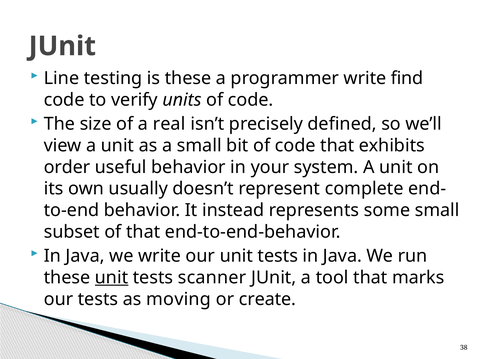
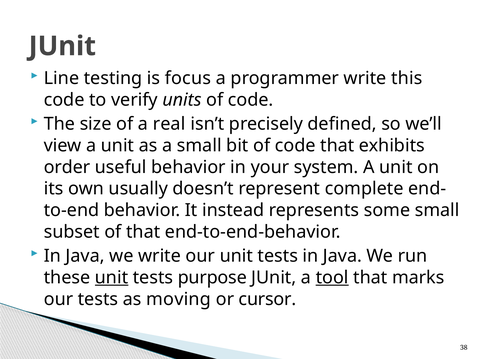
is these: these -> focus
find: find -> this
scanner: scanner -> purpose
tool underline: none -> present
create: create -> cursor
